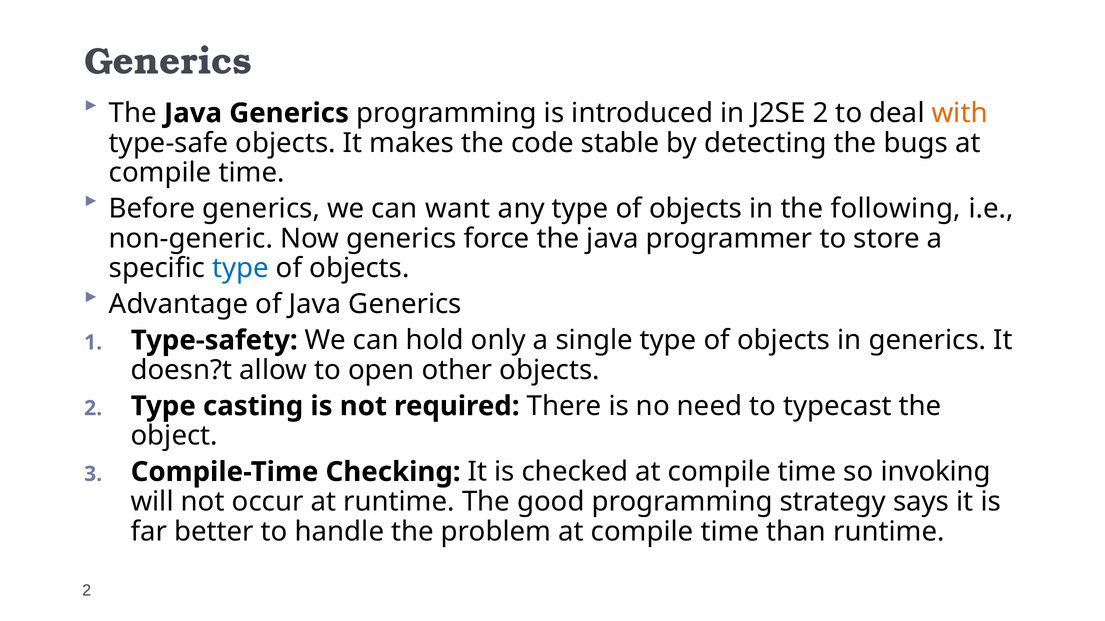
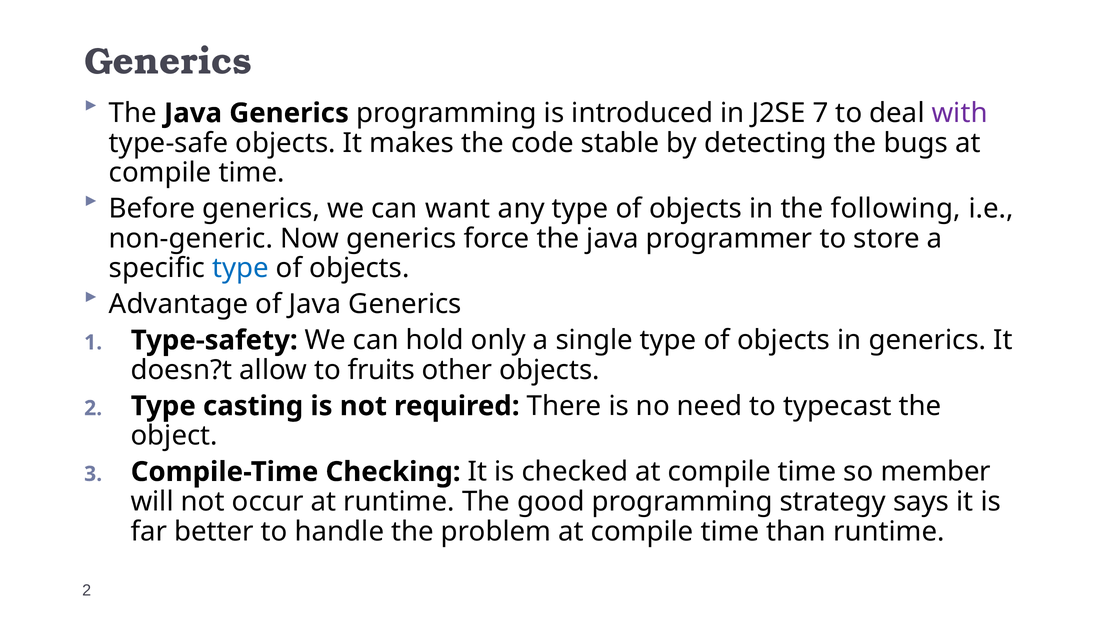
J2SE 2: 2 -> 7
with colour: orange -> purple
open: open -> fruits
invoking: invoking -> member
